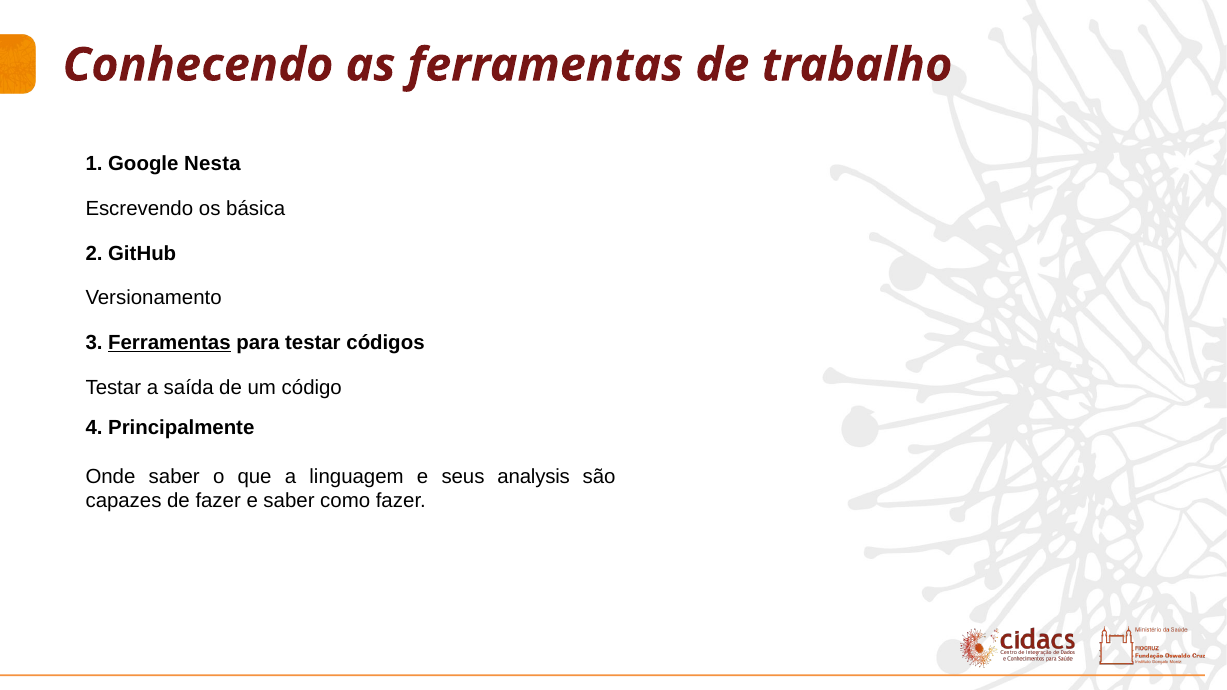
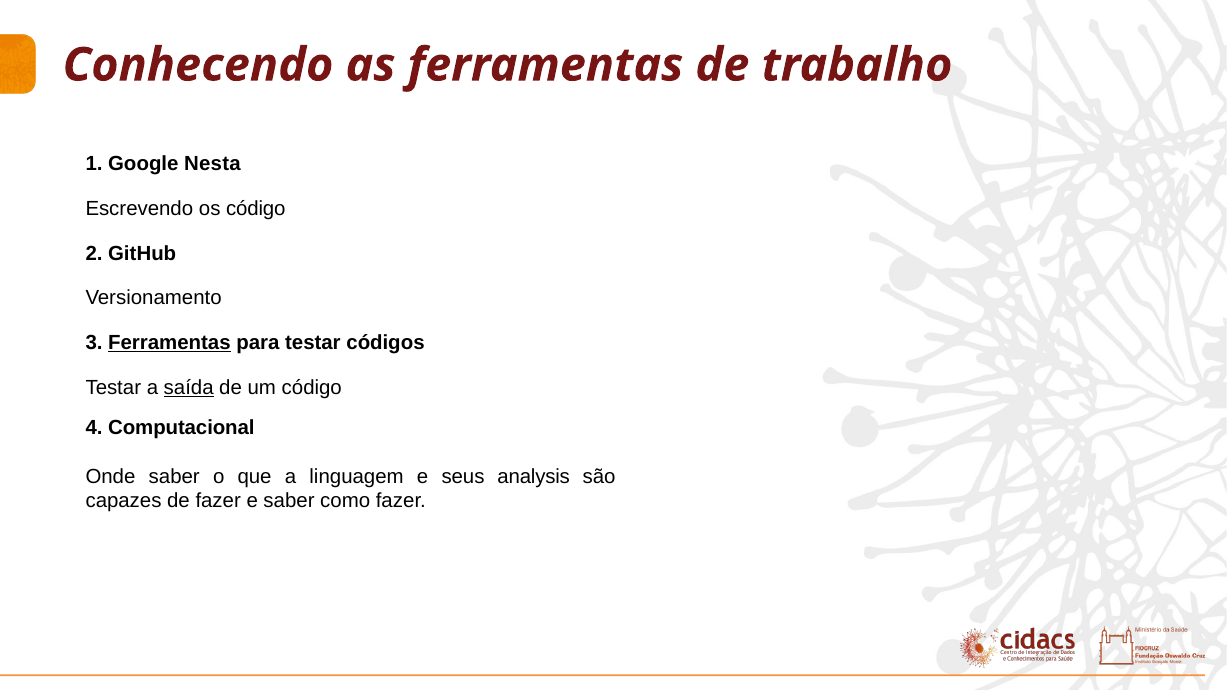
os básica: básica -> código
saída underline: none -> present
Principalmente: Principalmente -> Computacional
